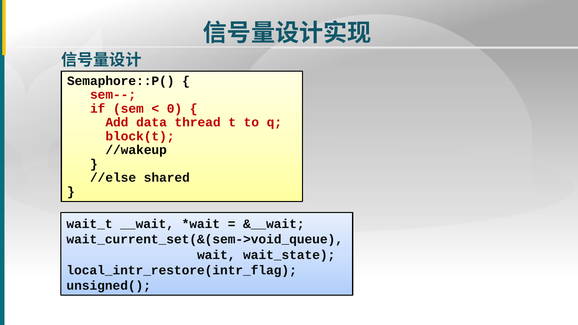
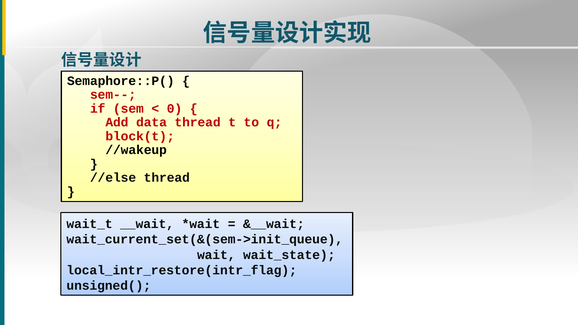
//else shared: shared -> thread
wait_current_set(&(sem->void_queue: wait_current_set(&(sem->void_queue -> wait_current_set(&(sem->init_queue
